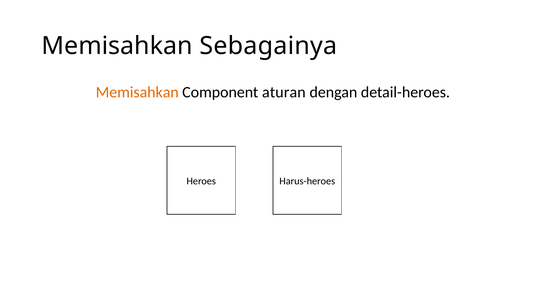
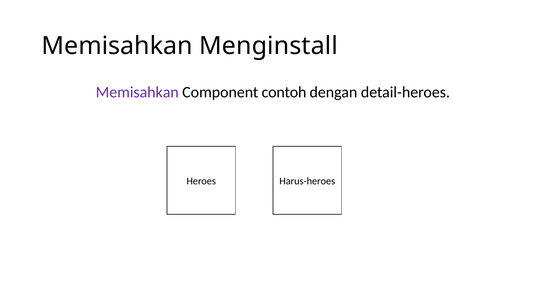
Sebagainya: Sebagainya -> Menginstall
Memisahkan at (137, 92) colour: orange -> purple
aturan: aturan -> contoh
